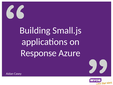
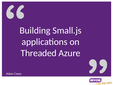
Response: Response -> Threaded
